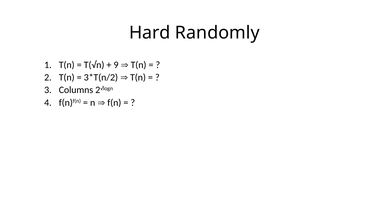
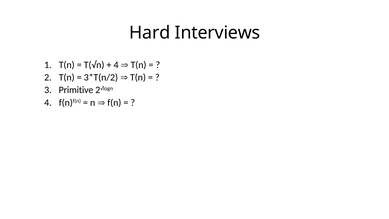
Randomly: Randomly -> Interviews
9 at (116, 65): 9 -> 4
Columns: Columns -> Primitive
